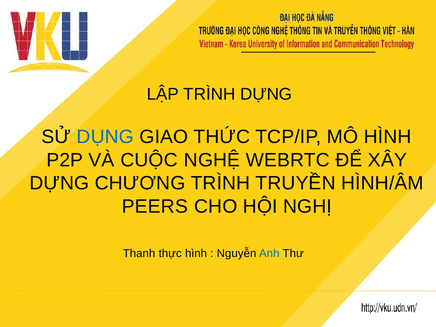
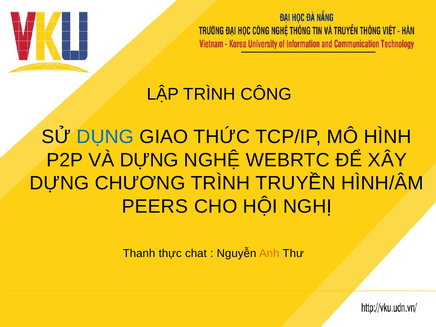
TRÌNH DỰNG: DỰNG -> CÔNG
VÀ CUỘC: CUỘC -> DỰNG
thực hình: hình -> chat
Anh colour: blue -> orange
